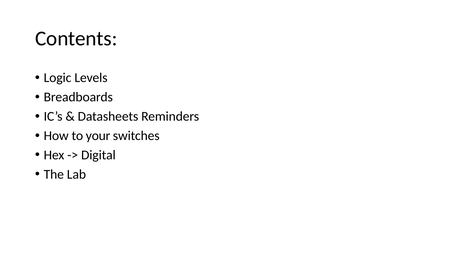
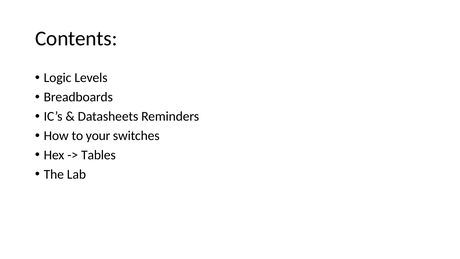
Digital: Digital -> Tables
